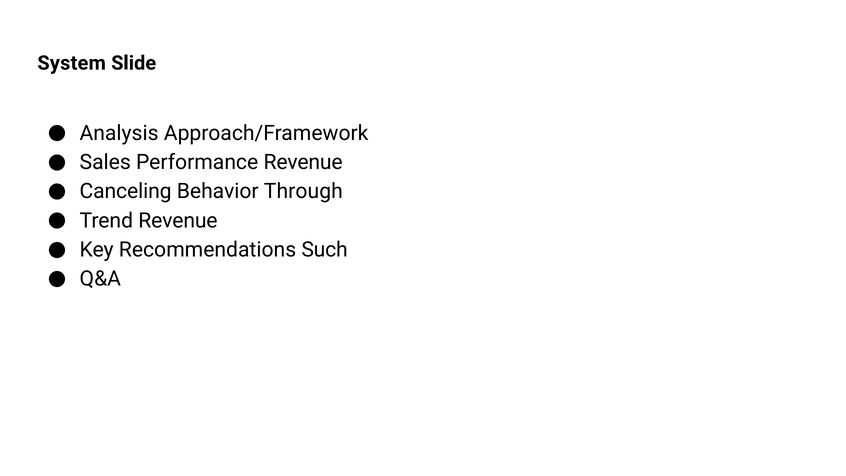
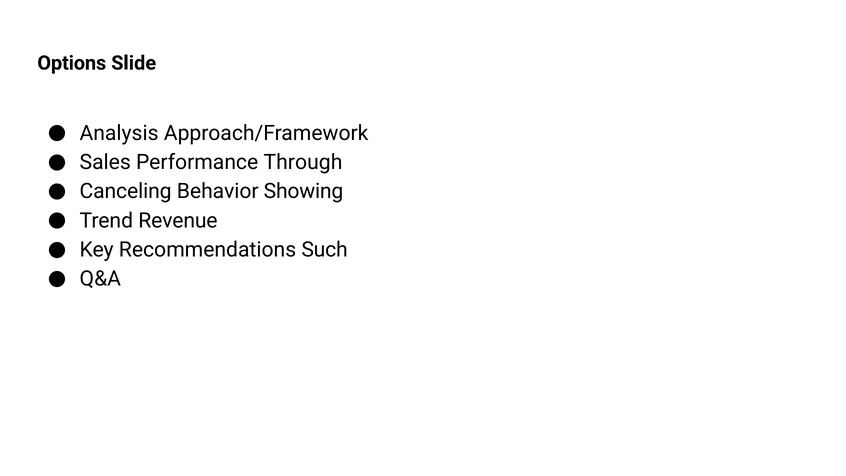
System: System -> Options
Performance Revenue: Revenue -> Through
Through: Through -> Showing
